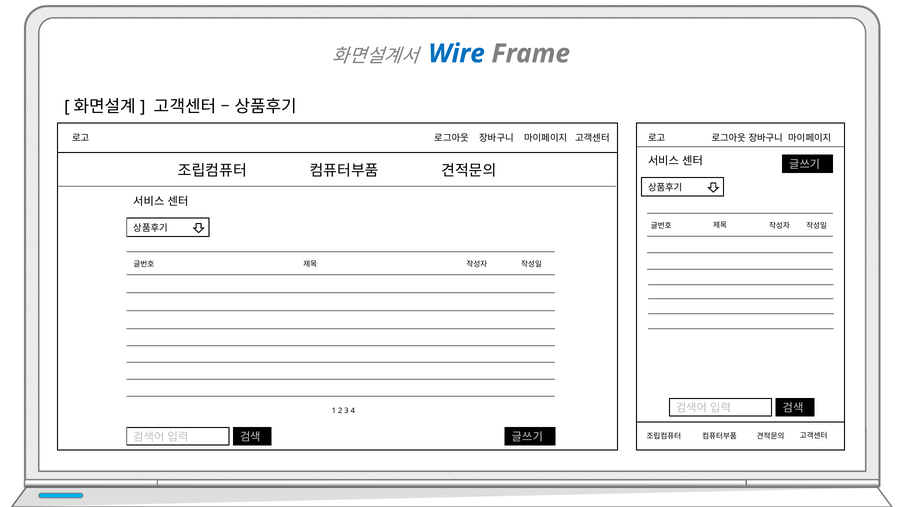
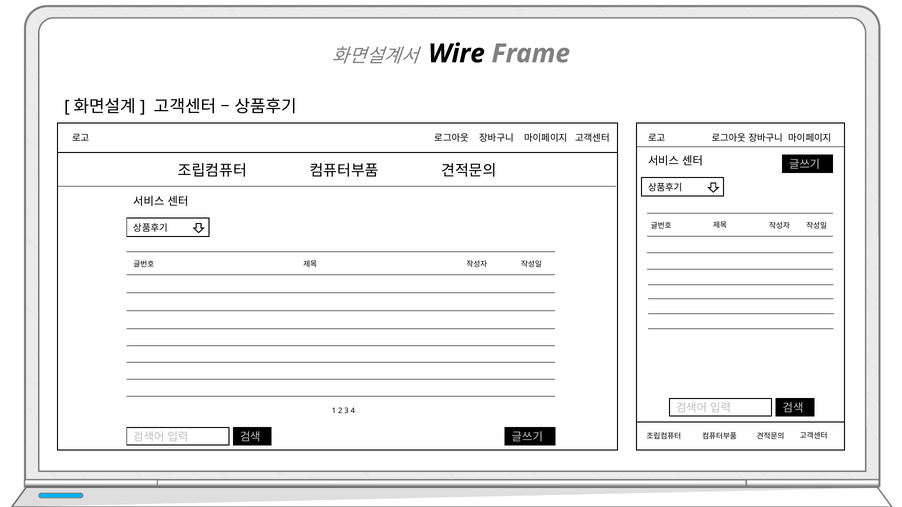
Wire colour: blue -> black
